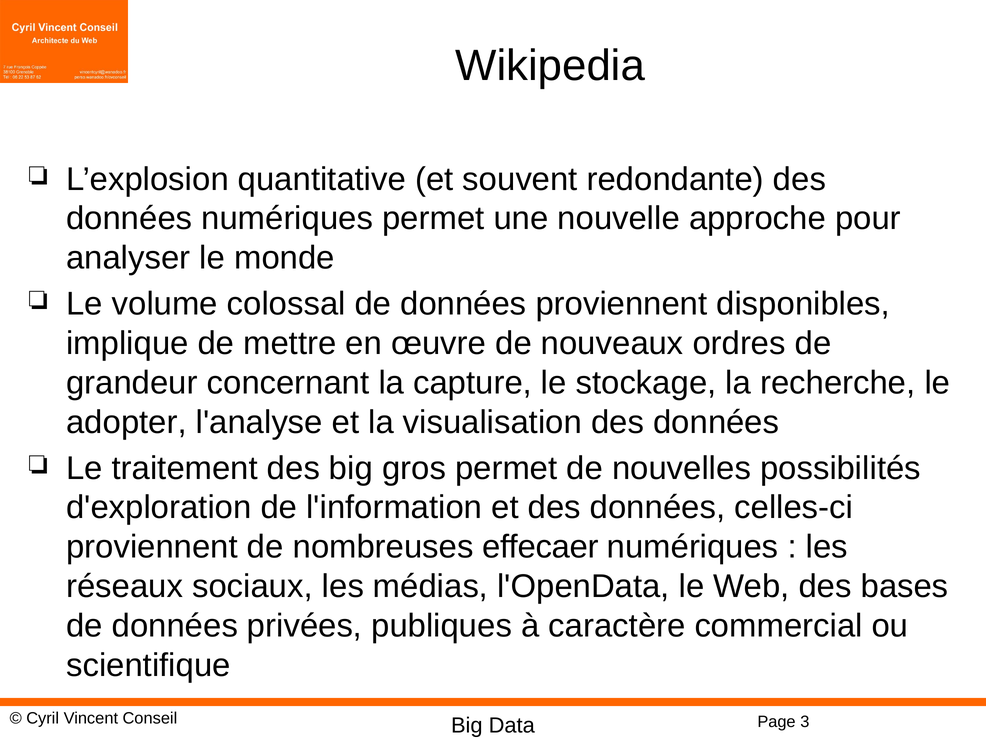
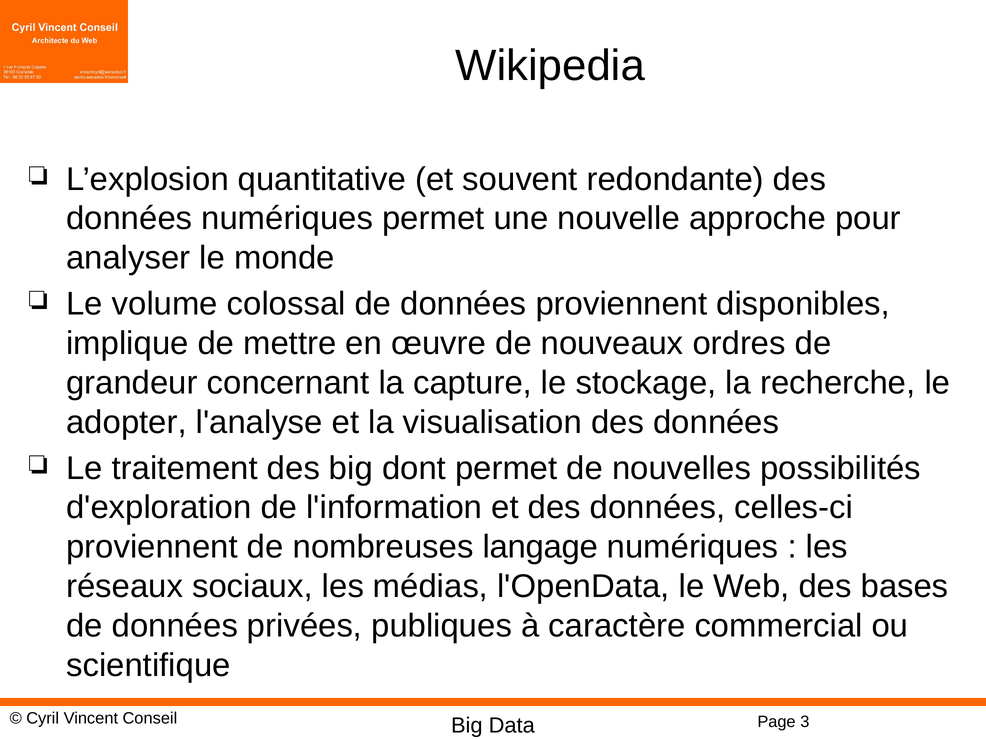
gros: gros -> dont
effecaer: effecaer -> langage
